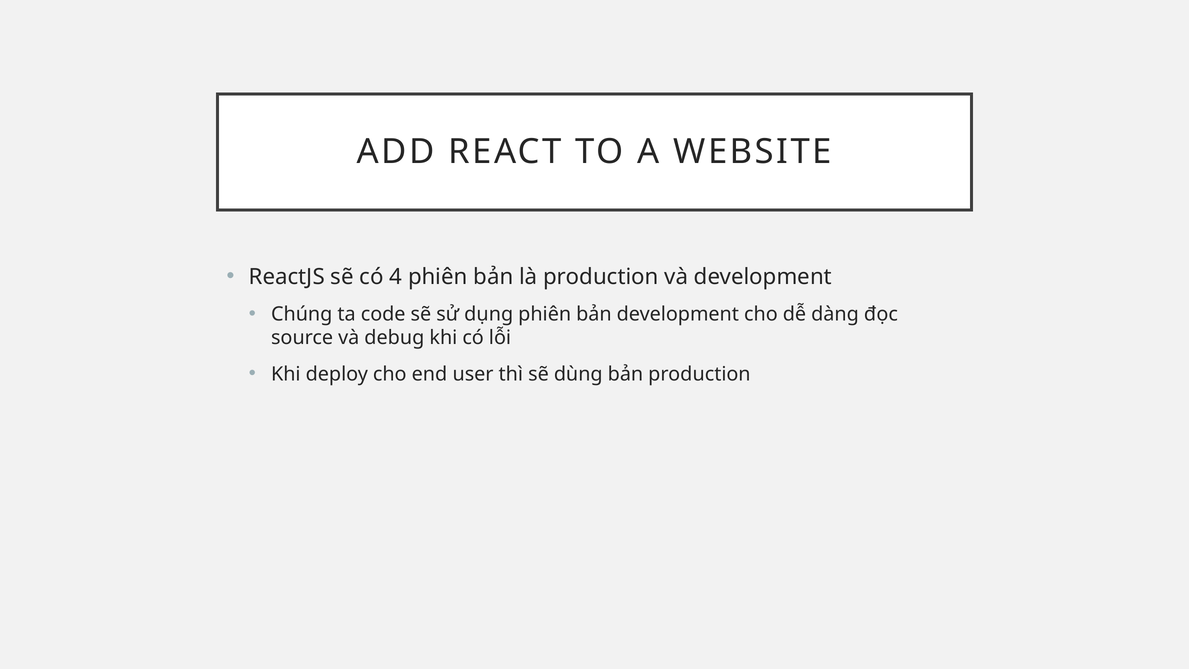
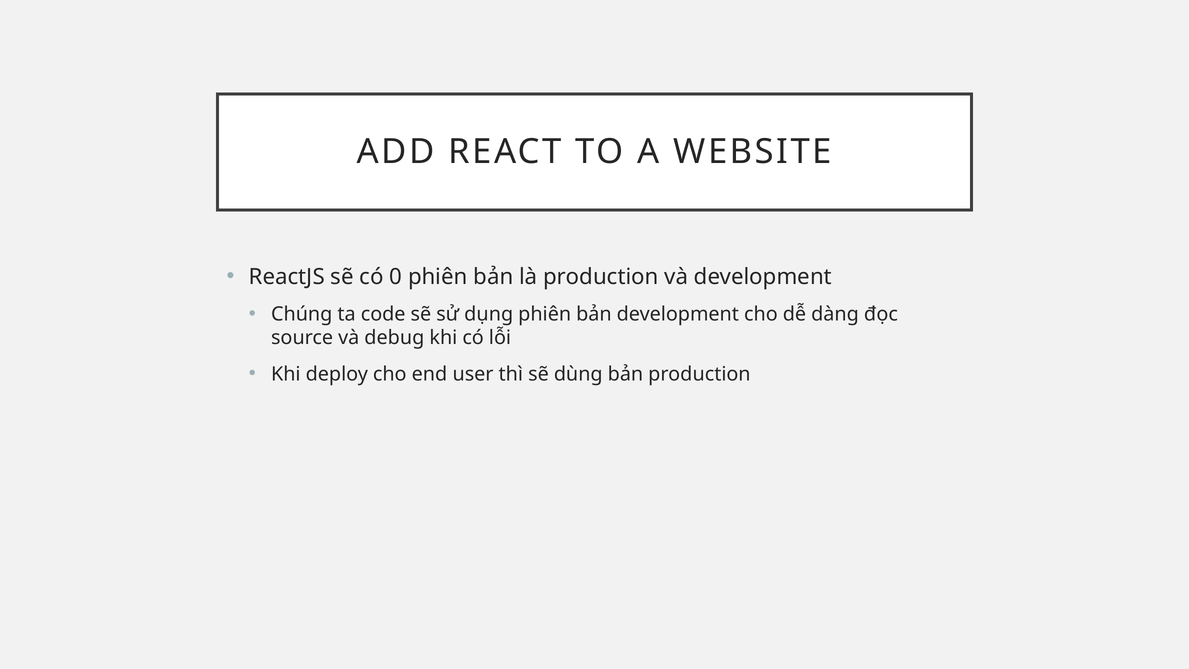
4: 4 -> 0
